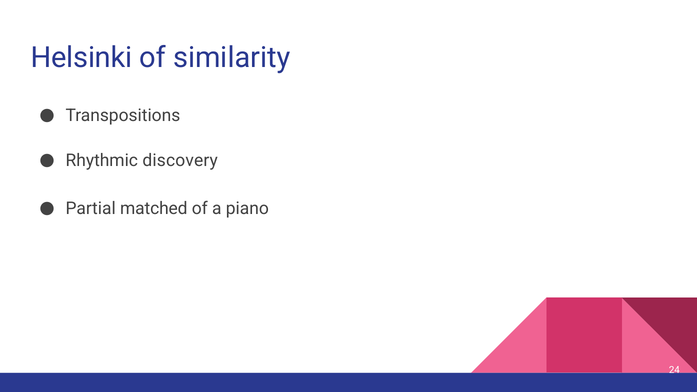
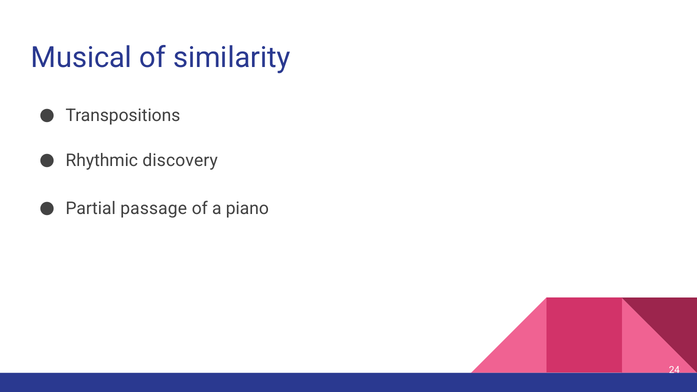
Helsinki: Helsinki -> Musical
matched: matched -> passage
